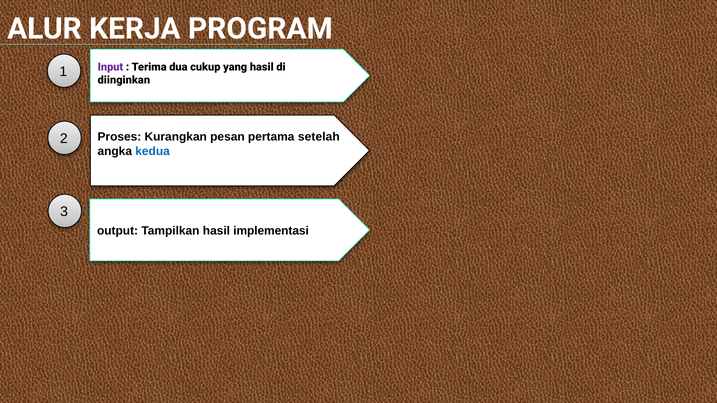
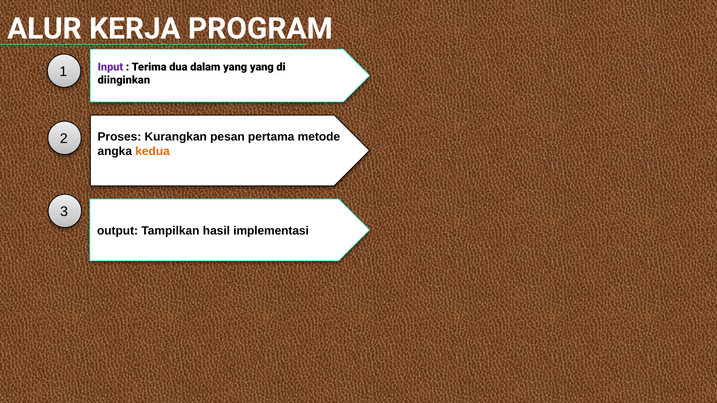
cukup: cukup -> dalam
yang hasil: hasil -> yang
setelah: setelah -> metode
kedua colour: blue -> orange
